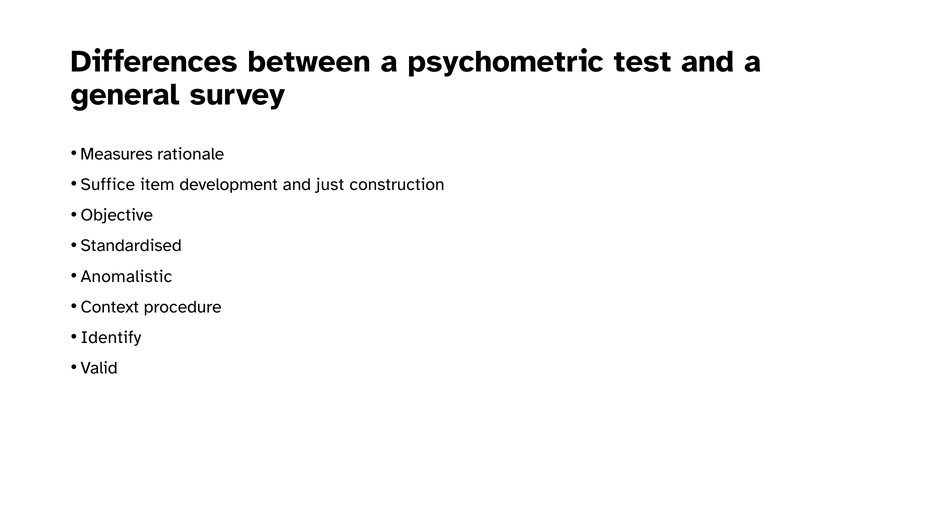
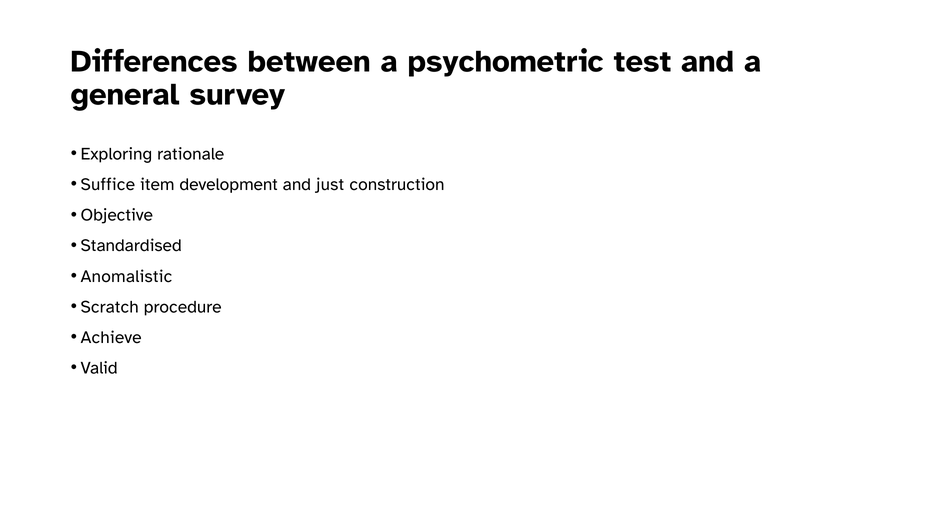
Measures: Measures -> Exploring
Context: Context -> Scratch
Identify: Identify -> Achieve
